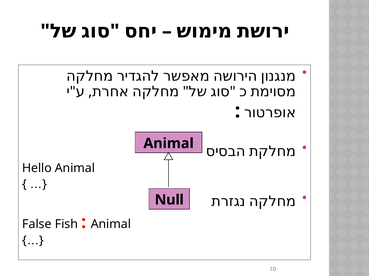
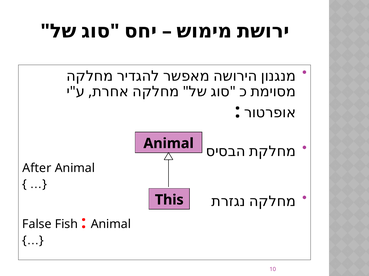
Hello: Hello -> After
Null: Null -> This
